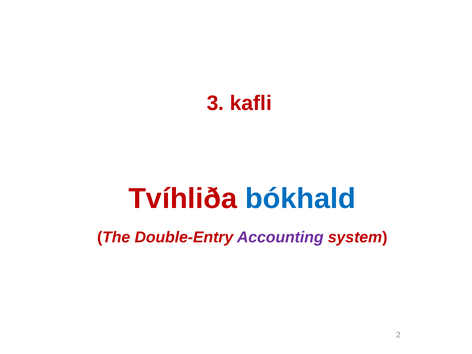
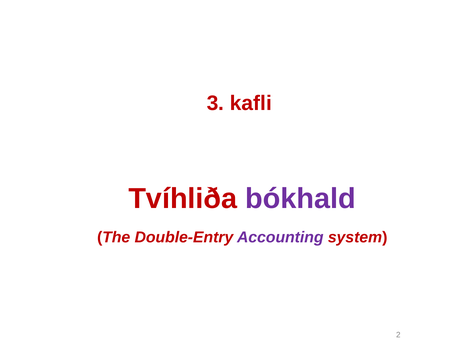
bókhald colour: blue -> purple
